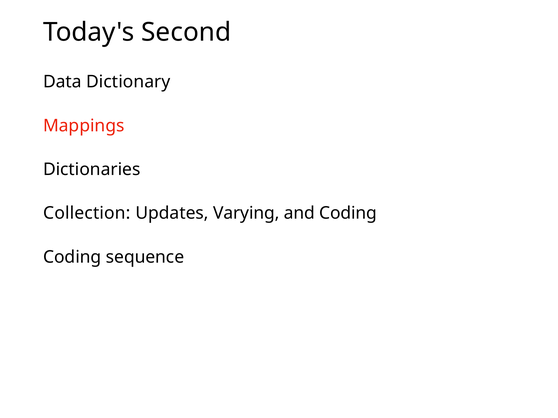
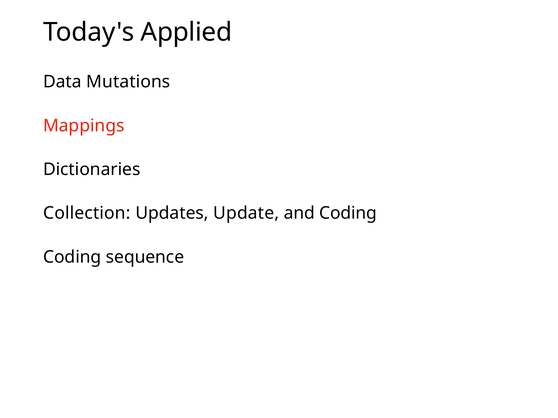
Second: Second -> Applied
Dictionary: Dictionary -> Mutations
Varying: Varying -> Update
